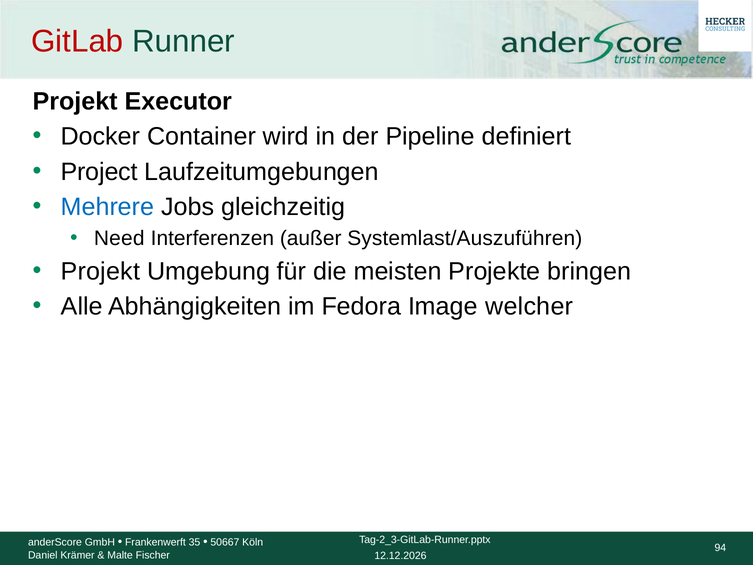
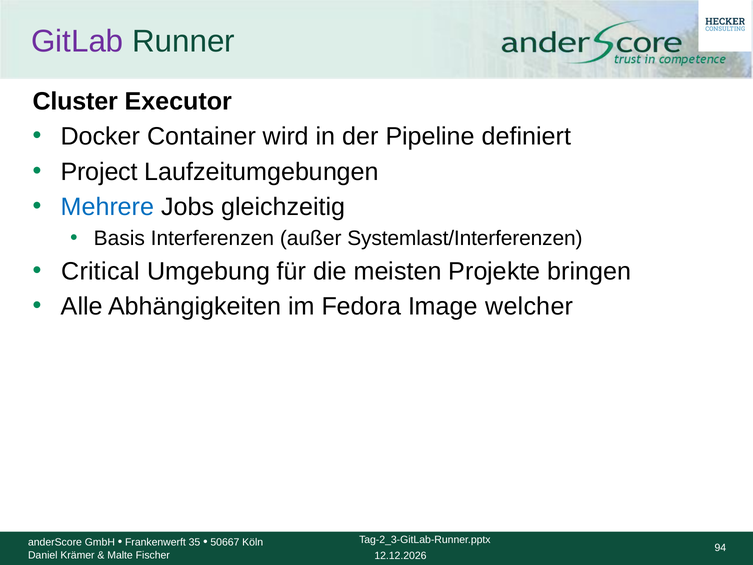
GitLab colour: red -> purple
Projekt at (75, 101): Projekt -> Cluster
Need: Need -> Basis
Systemlast/Auszuführen: Systemlast/Auszuführen -> Systemlast/Interferenzen
Projekt at (100, 271): Projekt -> Critical
